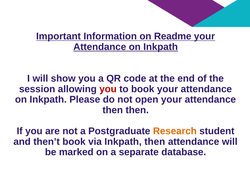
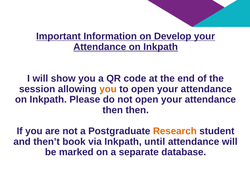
Readme: Readme -> Develop
you at (108, 89) colour: red -> orange
to book: book -> open
Inkpath then: then -> until
